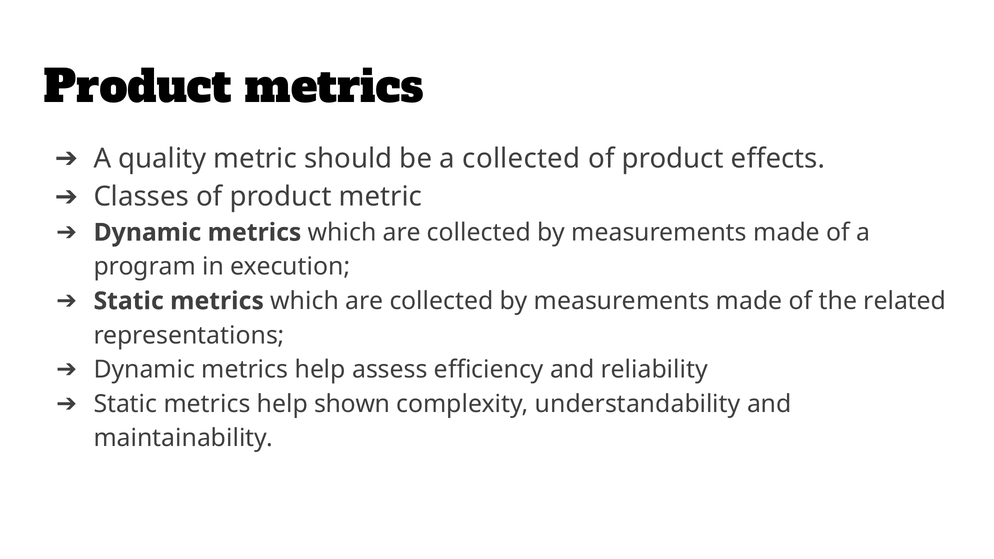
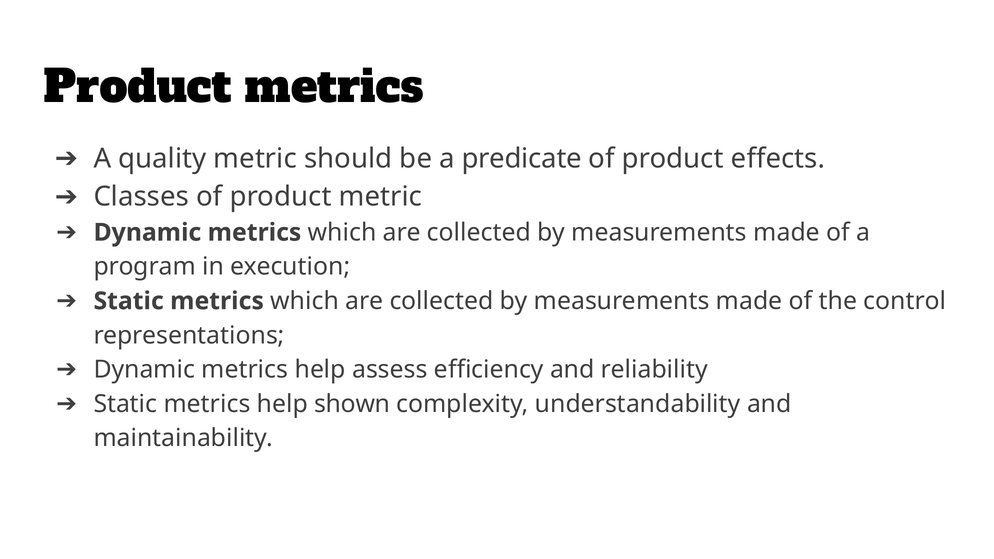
a collected: collected -> predicate
related: related -> control
